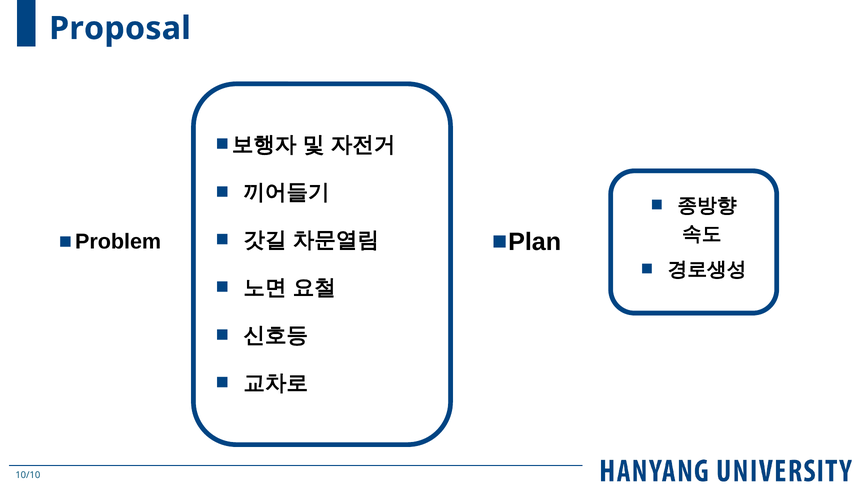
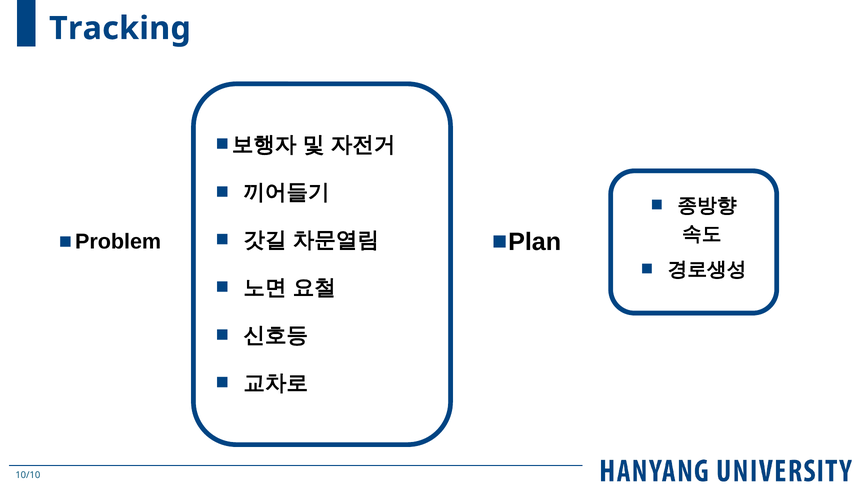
Proposal: Proposal -> Tracking
